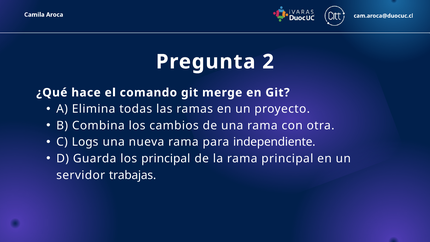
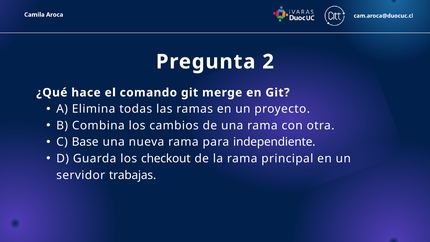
Logs: Logs -> Base
los principal: principal -> checkout
